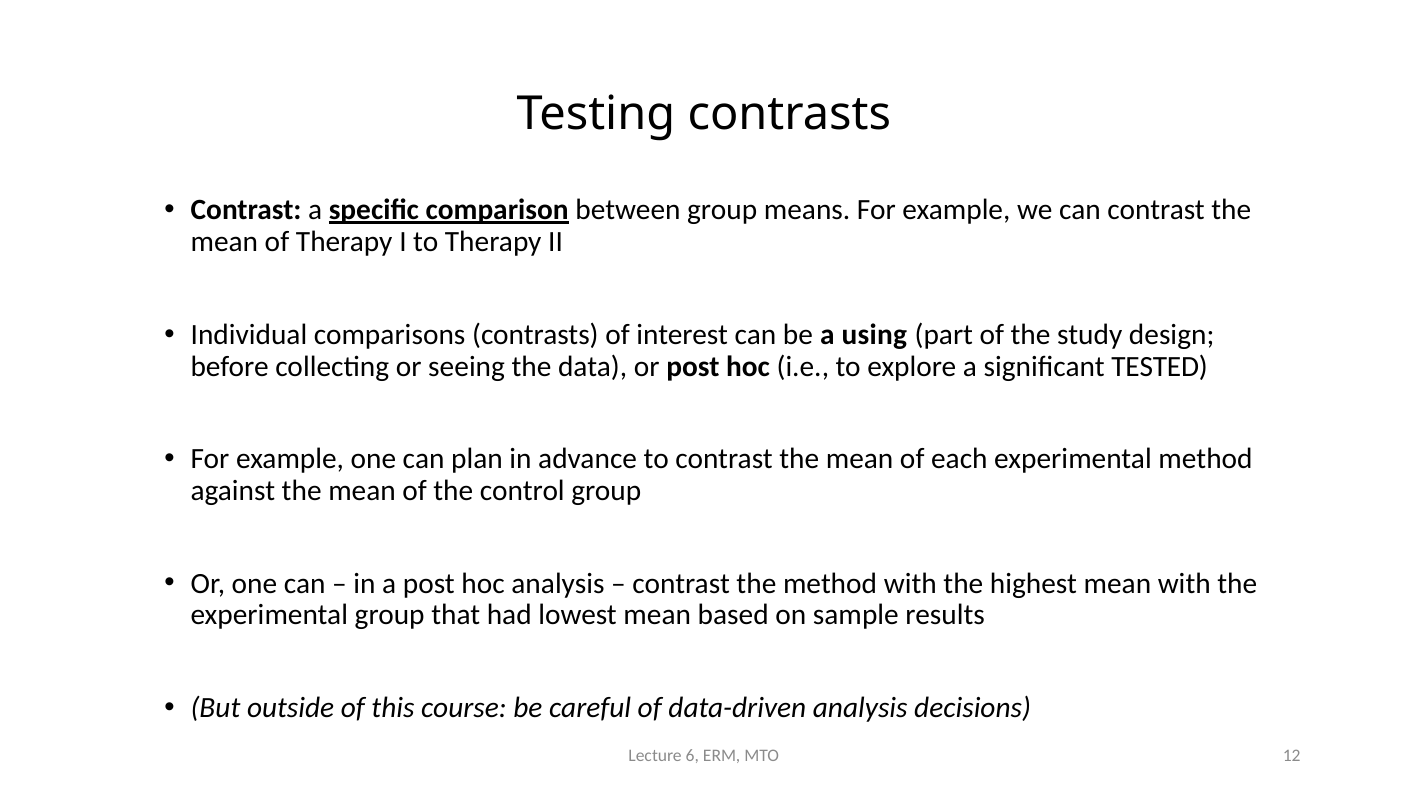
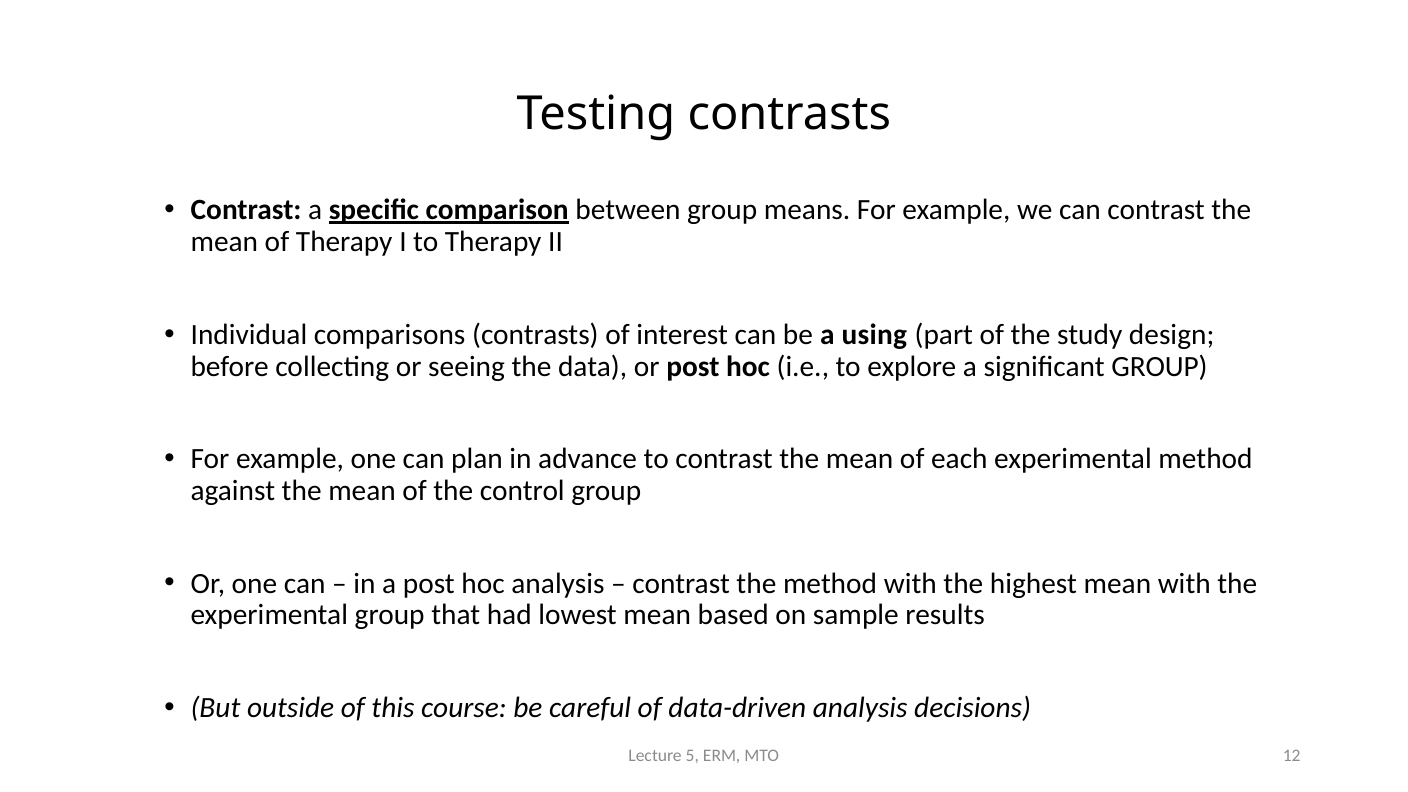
significant TESTED: TESTED -> GROUP
6: 6 -> 5
